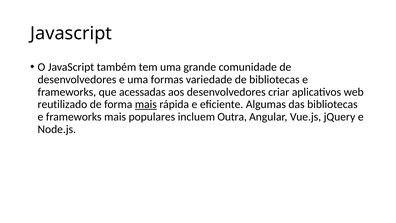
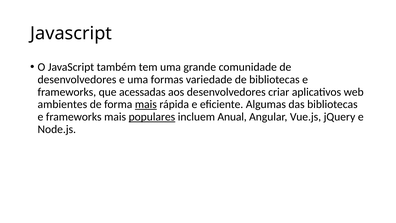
reutilizado: reutilizado -> ambientes
populares underline: none -> present
Outra: Outra -> Anual
